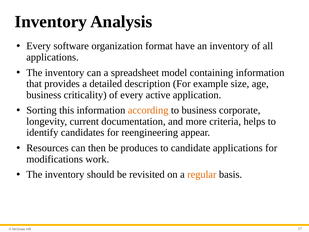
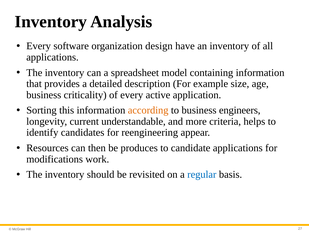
format: format -> design
corporate: corporate -> engineers
documentation: documentation -> understandable
regular colour: orange -> blue
